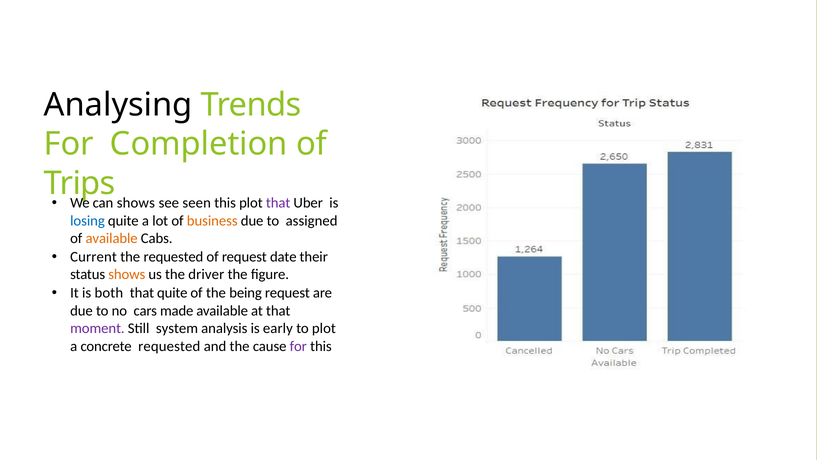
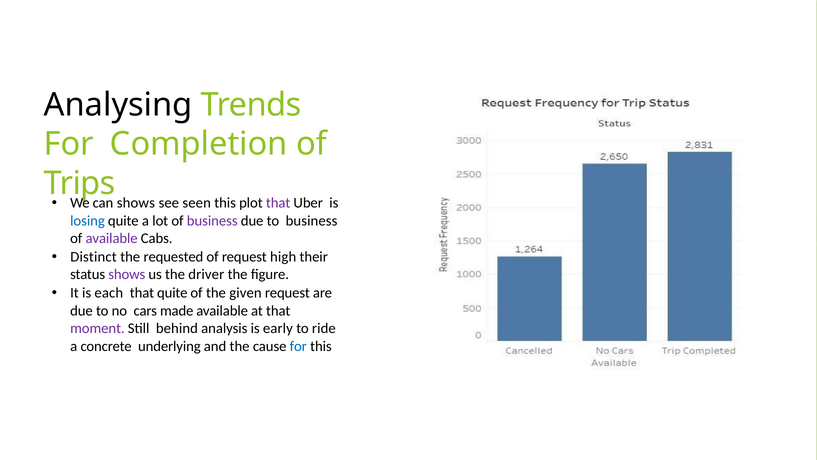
business at (212, 221) colour: orange -> purple
to assigned: assigned -> business
available at (112, 238) colour: orange -> purple
Current: Current -> Distinct
date: date -> high
shows at (127, 274) colour: orange -> purple
both: both -> each
being: being -> given
system: system -> behind
to plot: plot -> ride
concrete requested: requested -> underlying
for at (298, 346) colour: purple -> blue
